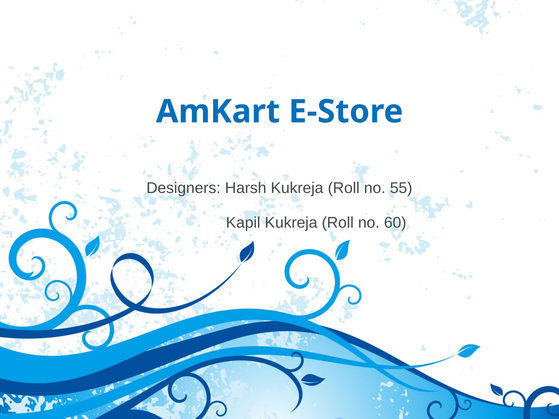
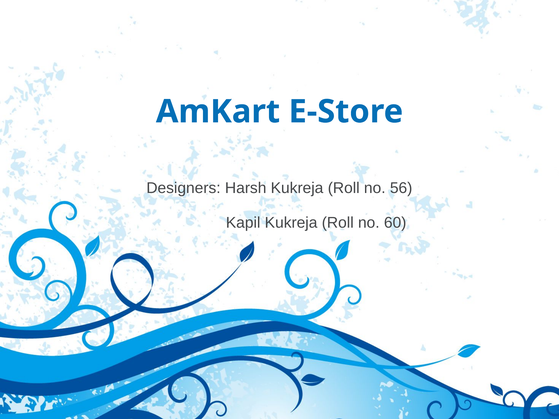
55: 55 -> 56
